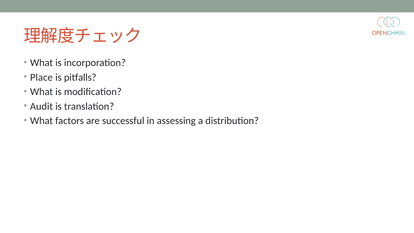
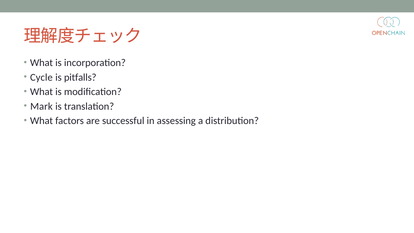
Place: Place -> Cycle
Audit: Audit -> Mark
